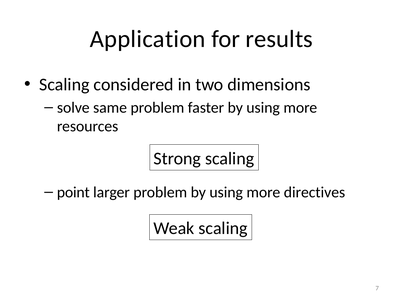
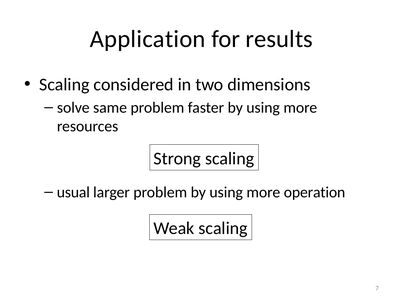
point: point -> usual
directives: directives -> operation
